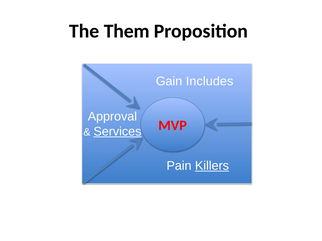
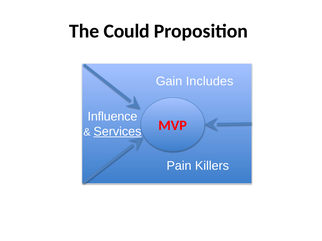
Them: Them -> Could
Approval: Approval -> Influence
Killers underline: present -> none
